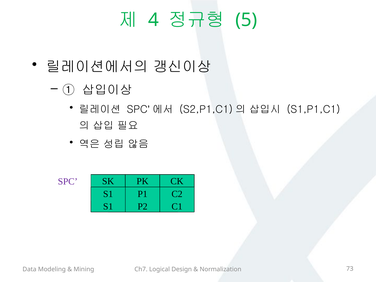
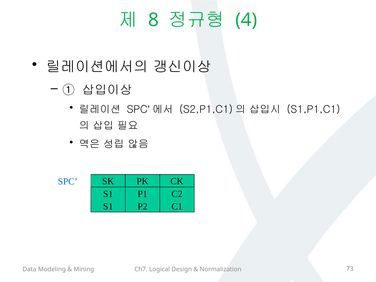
4: 4 -> 8
5: 5 -> 4
SPC colour: purple -> blue
